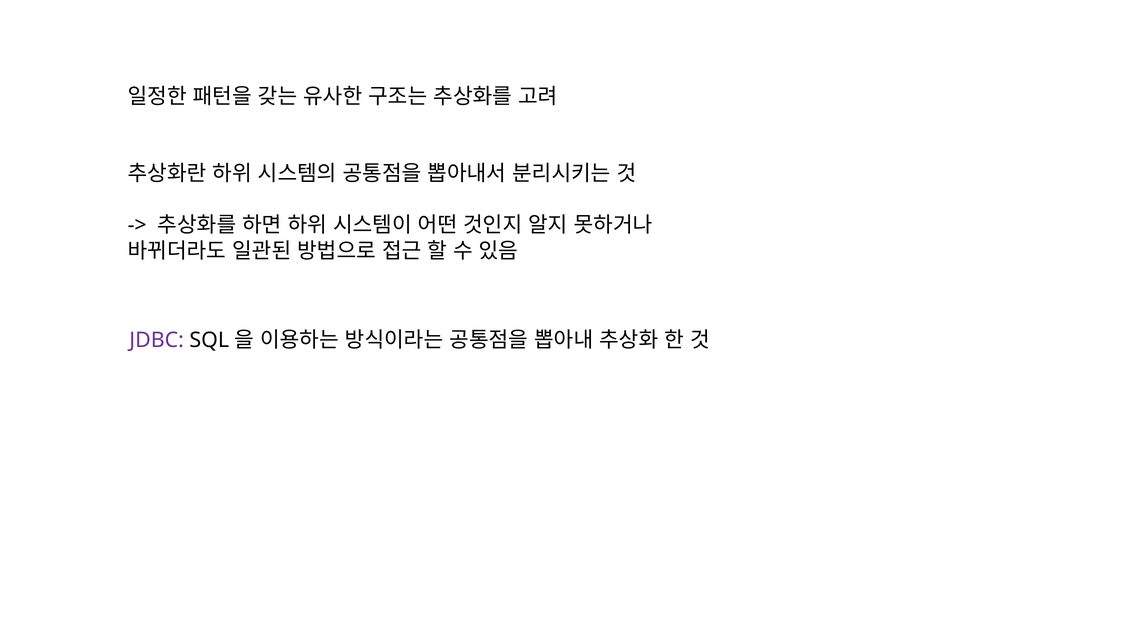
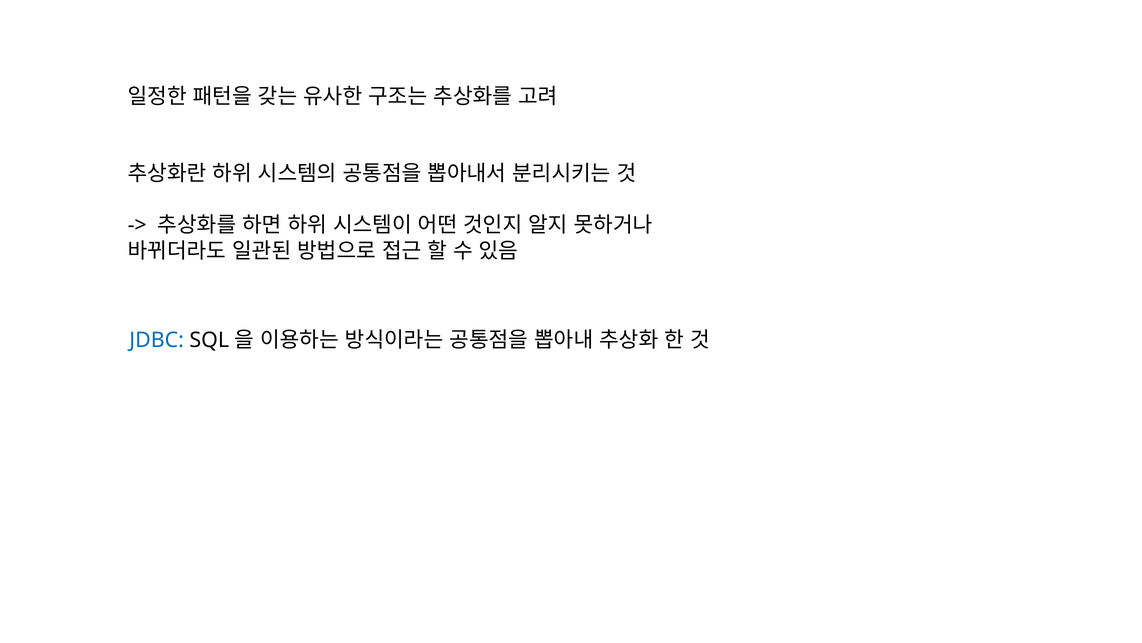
JDBC colour: purple -> blue
